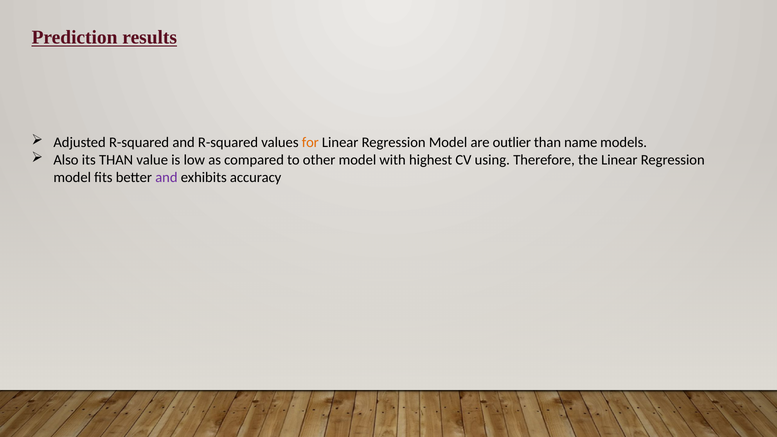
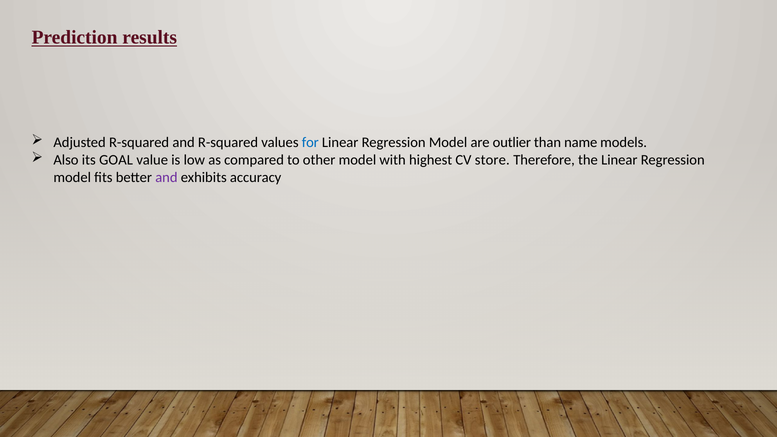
for colour: orange -> blue
its THAN: THAN -> GOAL
using: using -> store
